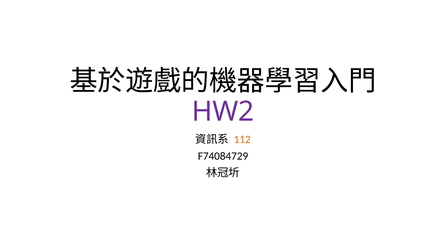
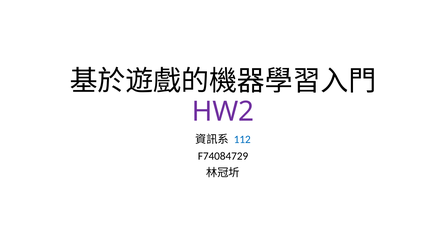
112 colour: orange -> blue
